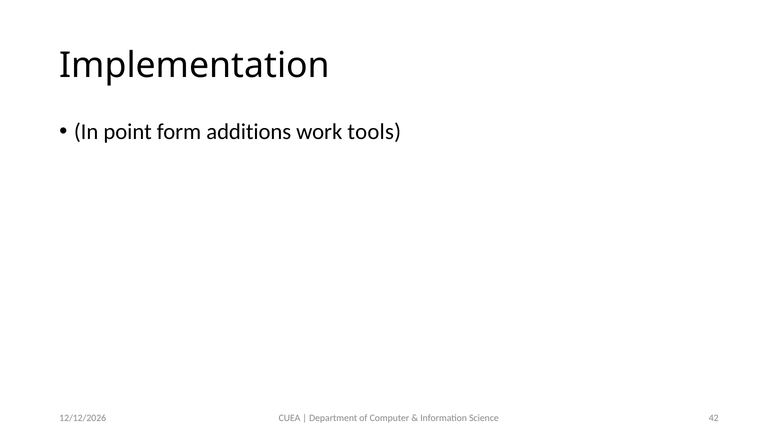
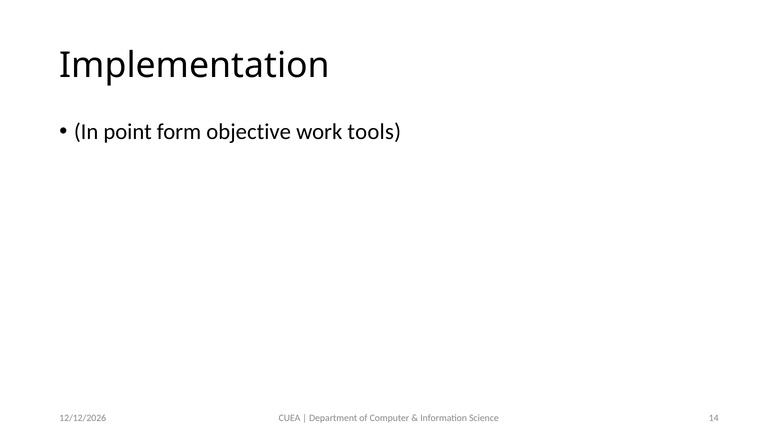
additions: additions -> objective
42: 42 -> 14
